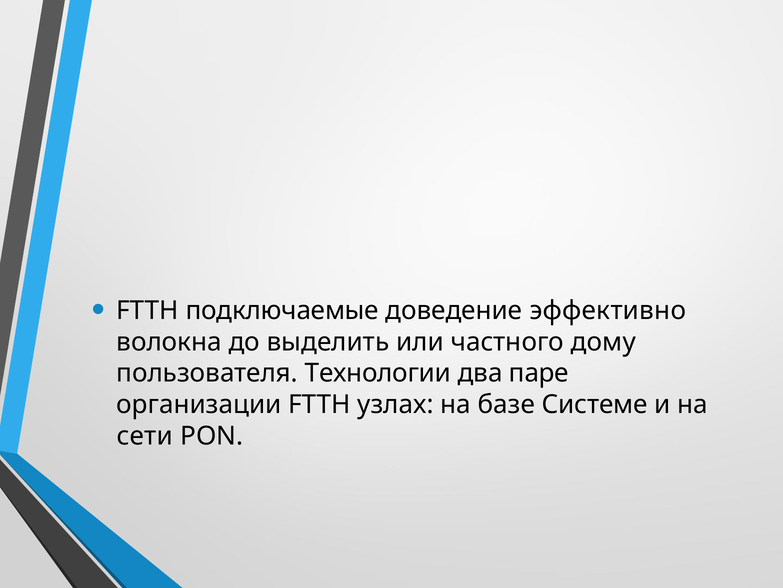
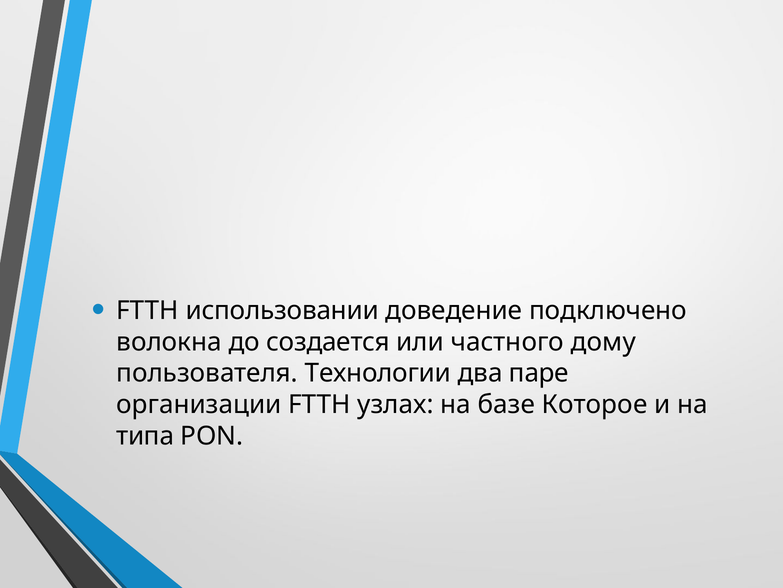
подключаемые: подключаемые -> использовании
эффективно: эффективно -> подключено
выделить: выделить -> создается
Системе: Системе -> Которое
сети: сети -> типа
